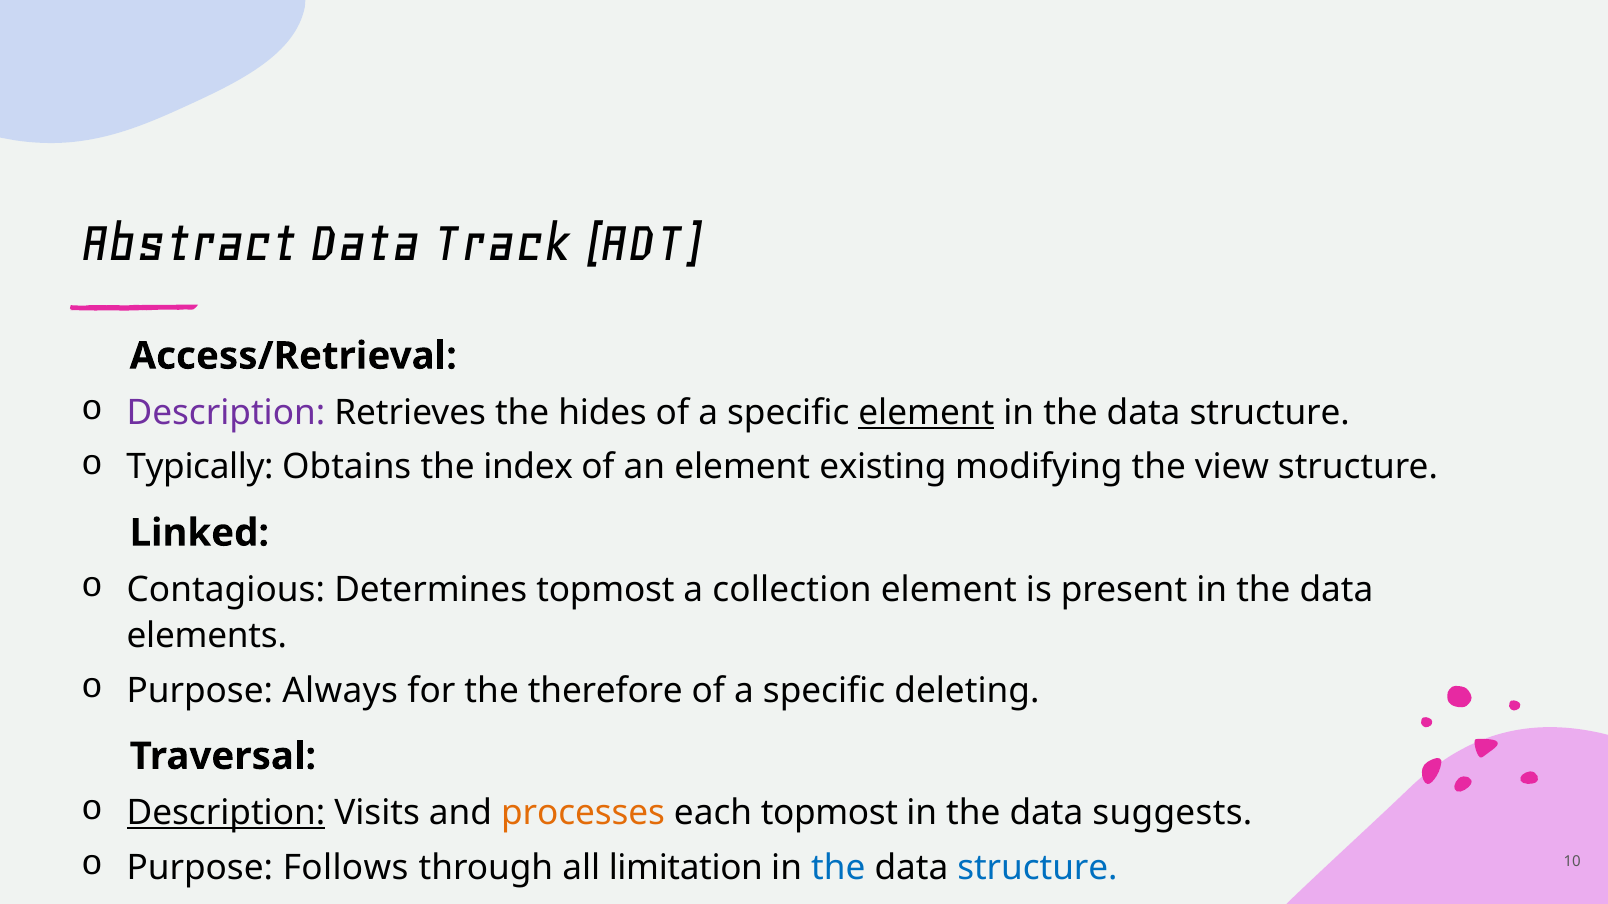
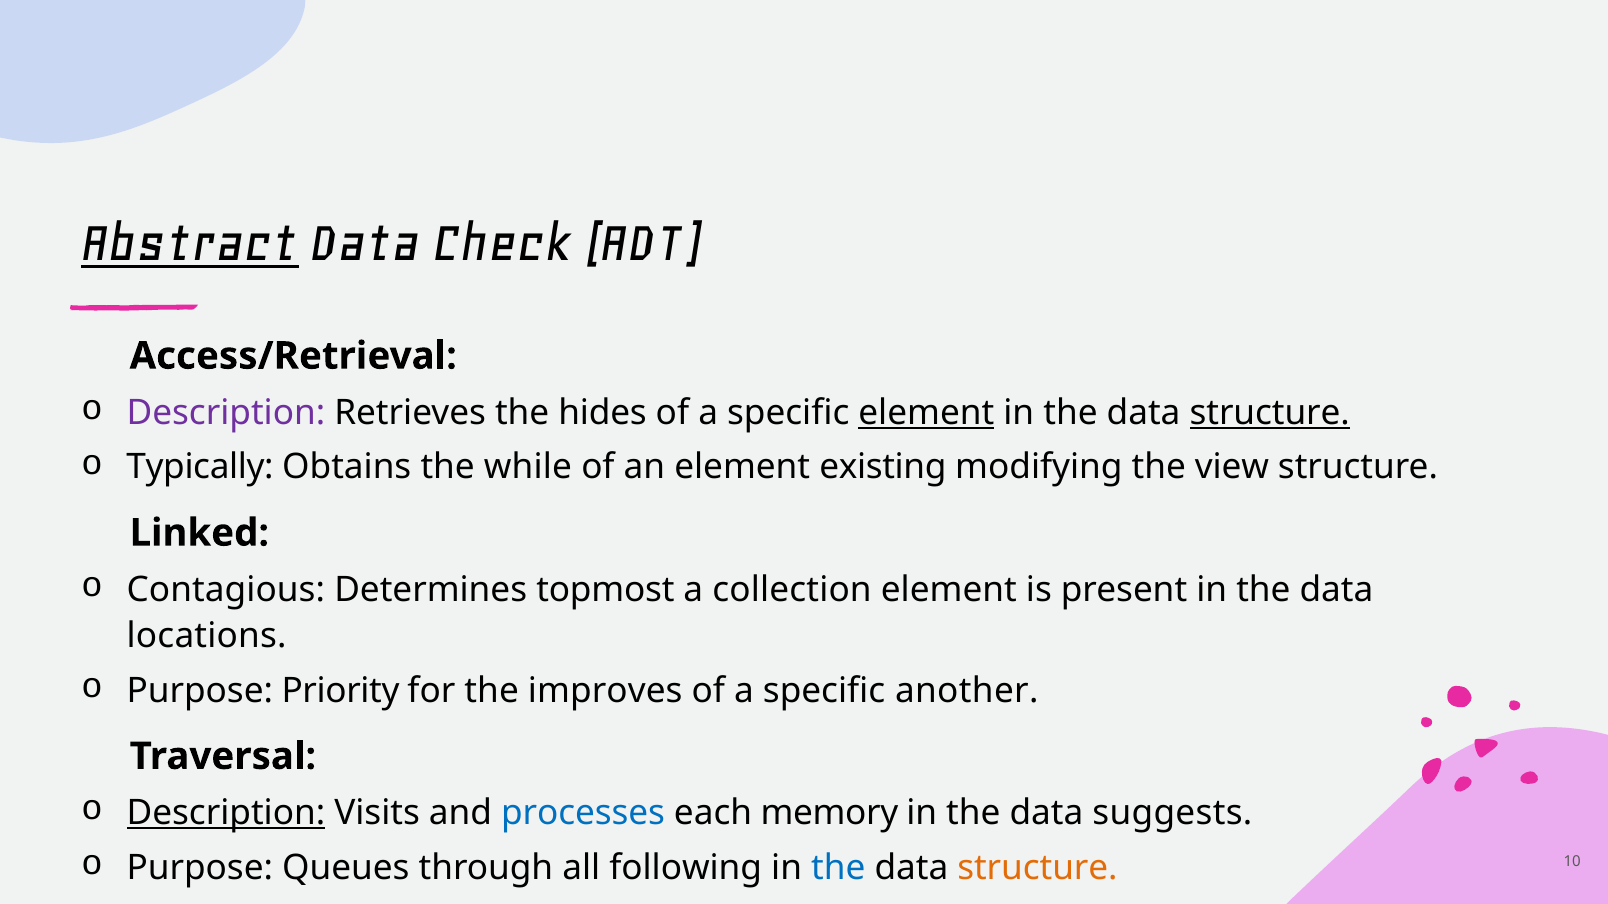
Abstract underline: none -> present
Track: Track -> Check
structure at (1270, 413) underline: none -> present
index: index -> while
elements: elements -> locations
Always: Always -> Priority
therefore: therefore -> improves
deleting: deleting -> another
processes colour: orange -> blue
each topmost: topmost -> memory
Follows: Follows -> Queues
limitation: limitation -> following
structure at (1037, 868) colour: blue -> orange
